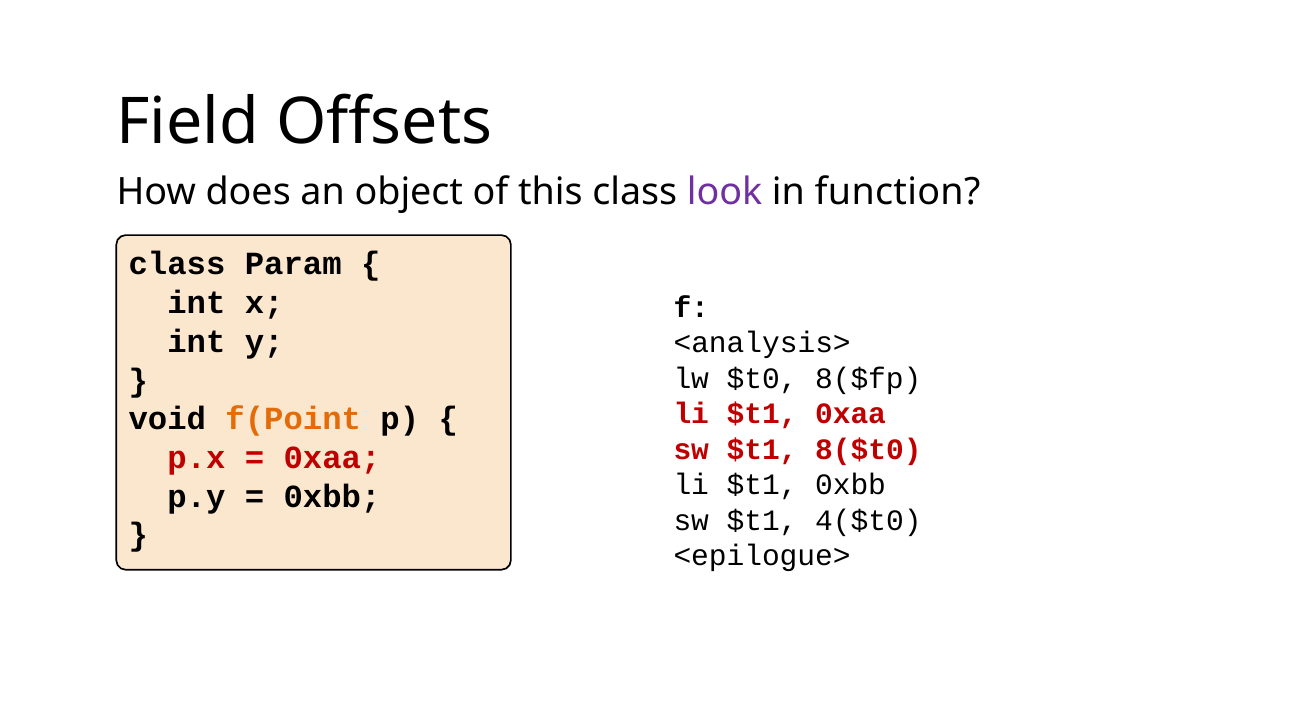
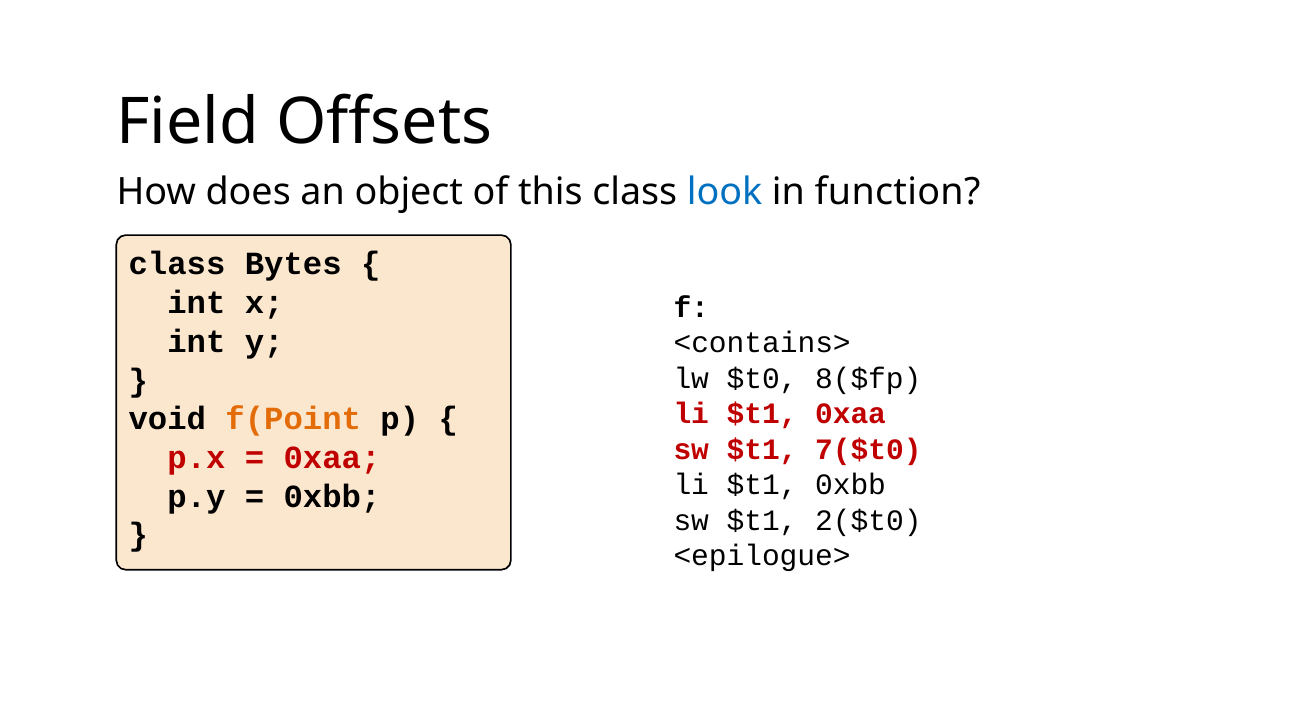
look colour: purple -> blue
Param: Param -> Bytes
<analysis>: <analysis> -> <contains>
8($t0: 8($t0 -> 7($t0
4($t0: 4($t0 -> 2($t0
